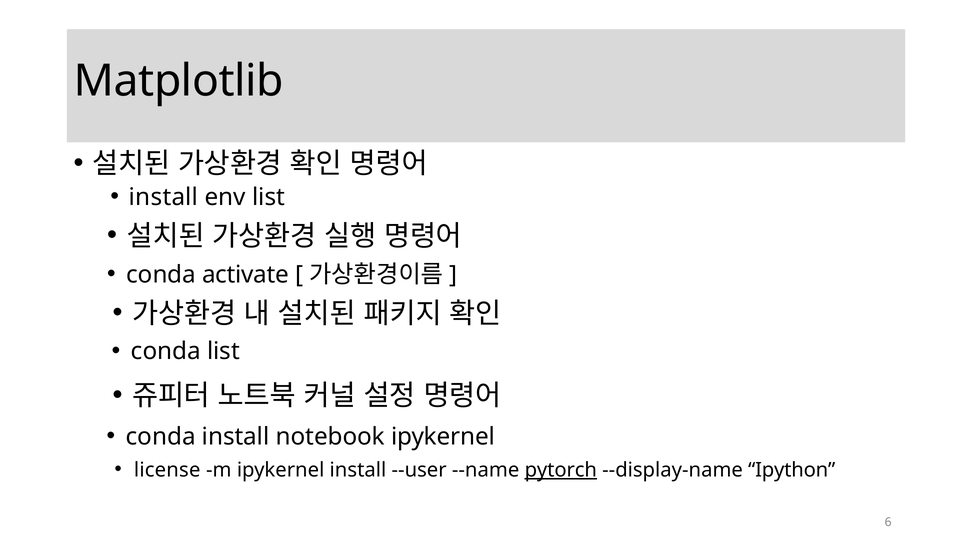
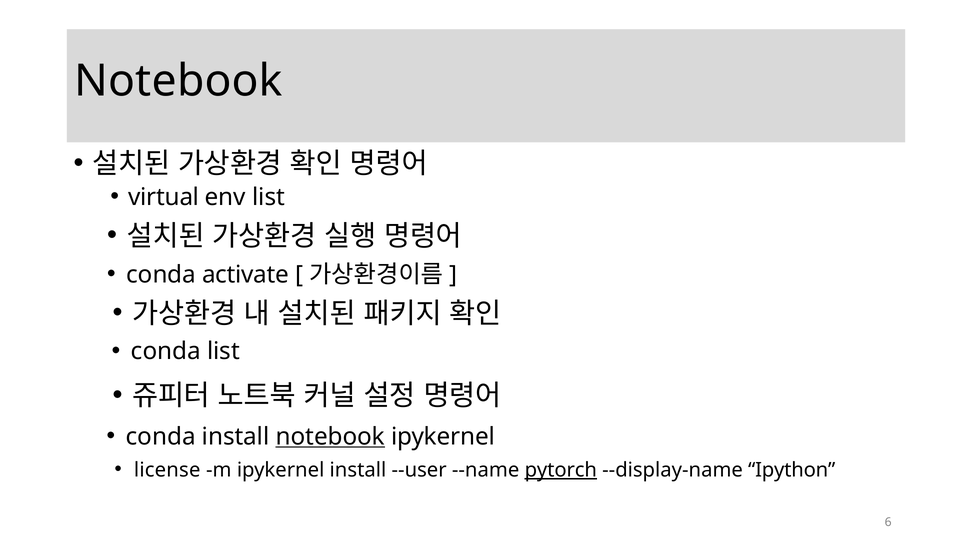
Matplotlib at (179, 81): Matplotlib -> Notebook
install at (164, 197): install -> virtual
notebook at (330, 436) underline: none -> present
